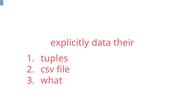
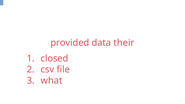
explicitly: explicitly -> provided
tuples: tuples -> closed
